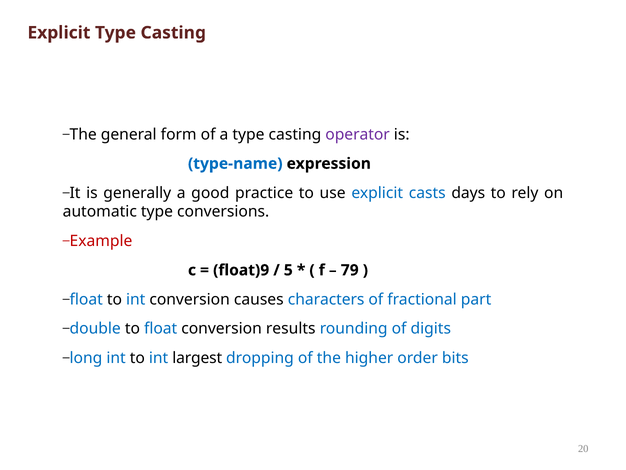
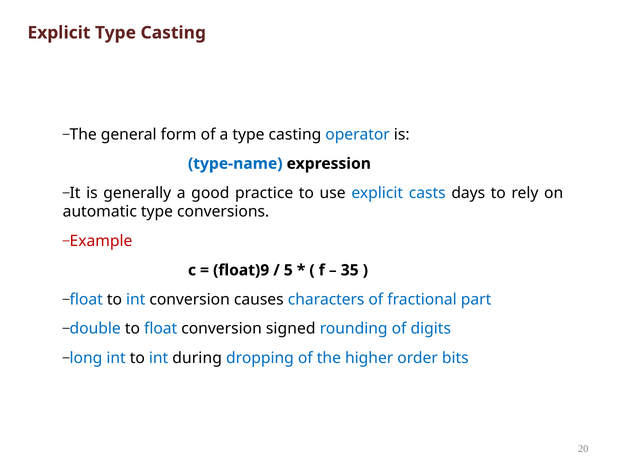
operator colour: purple -> blue
79: 79 -> 35
results: results -> signed
largest: largest -> during
